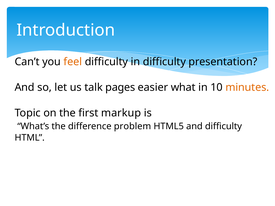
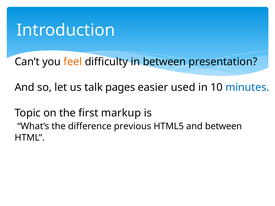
in difficulty: difficulty -> between
what: what -> used
minutes colour: orange -> blue
problem: problem -> previous
and difficulty: difficulty -> between
